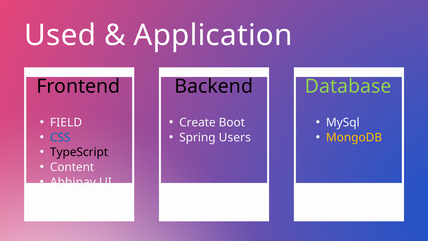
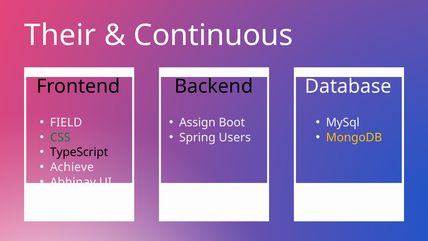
Used: Used -> Their
Application: Application -> Continuous
Database colour: light green -> white
Create: Create -> Assign
CSS colour: blue -> green
Content: Content -> Achieve
